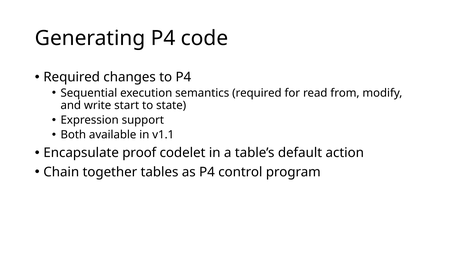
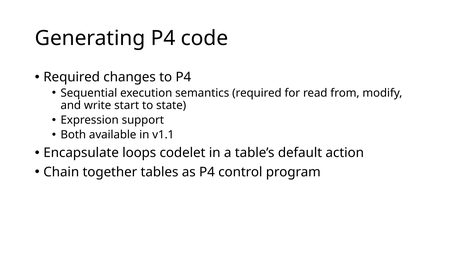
proof: proof -> loops
